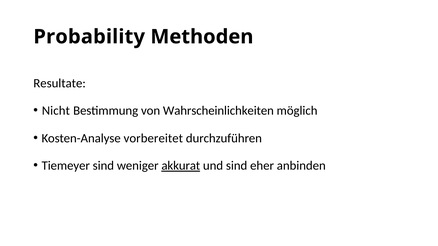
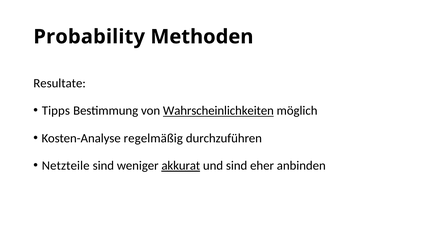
Nicht: Nicht -> Tipps
Wahrscheinlichkeiten underline: none -> present
vorbereitet: vorbereitet -> regelmäßig
Tiemeyer: Tiemeyer -> Netzteile
